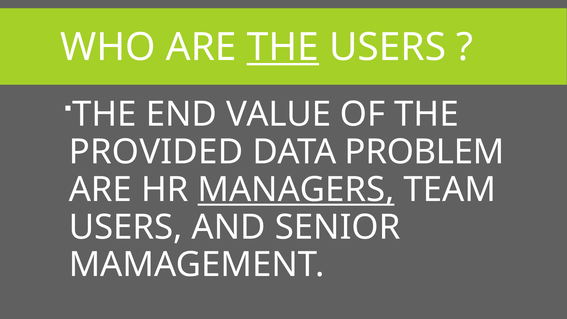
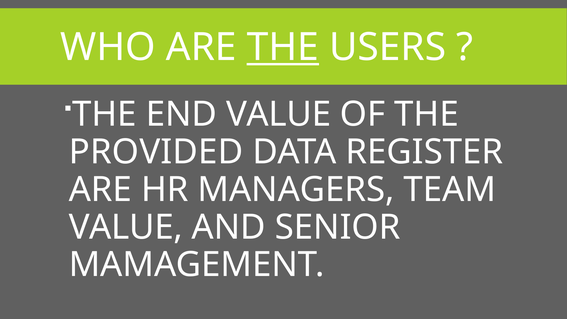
PROBLEM: PROBLEM -> REGISTER
MANAGERS underline: present -> none
USERS at (126, 227): USERS -> VALUE
